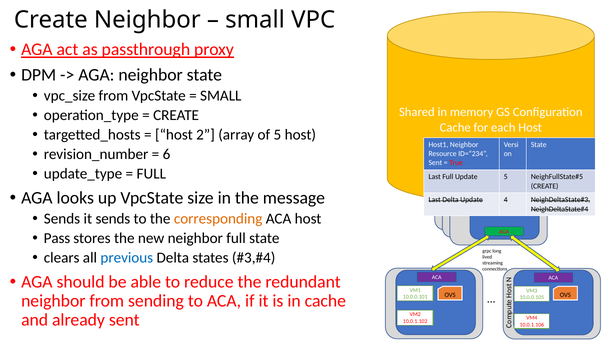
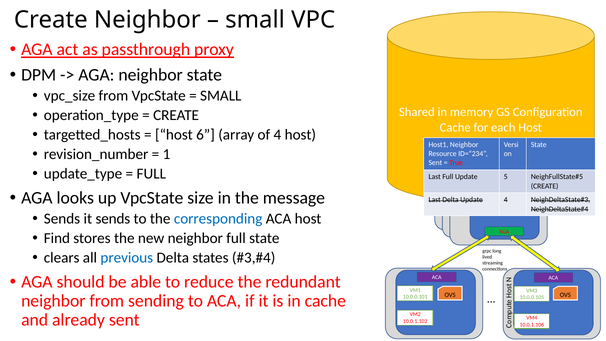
2: 2 -> 6
of 5: 5 -> 4
6: 6 -> 1
corresponding colour: orange -> blue
Pass: Pass -> Find
